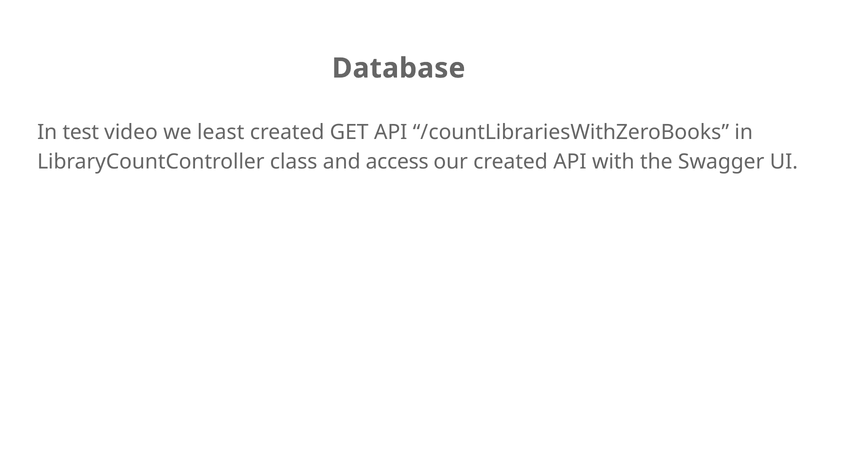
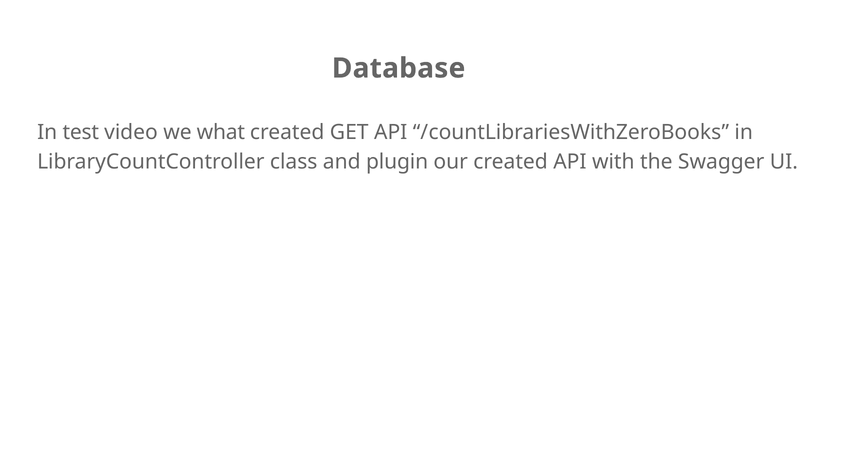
least: least -> what
access: access -> plugin
